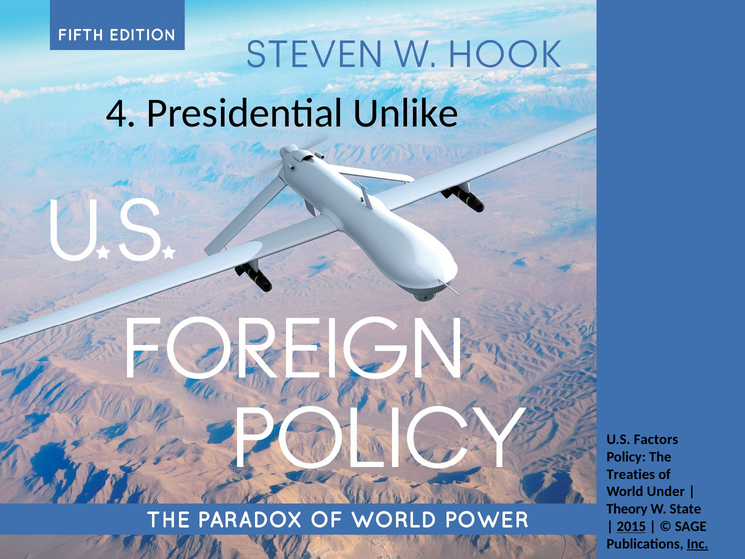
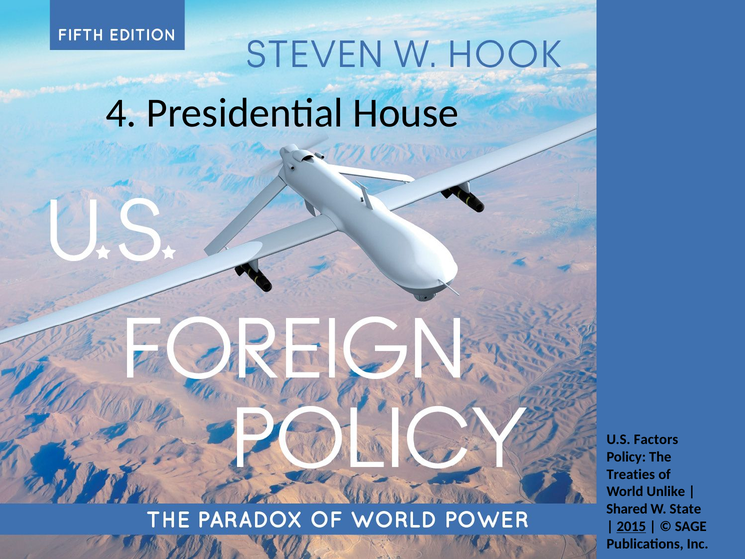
Unlike: Unlike -> House
Under: Under -> Unlike
Theory: Theory -> Shared
Inc underline: present -> none
